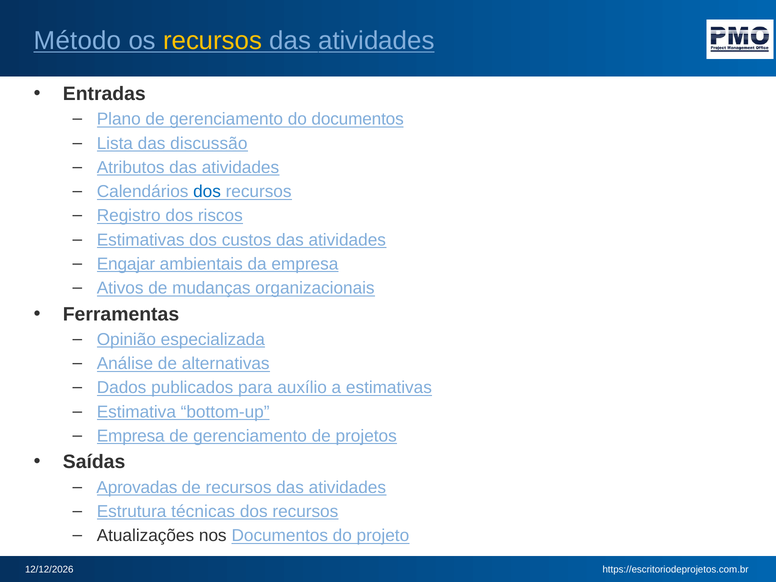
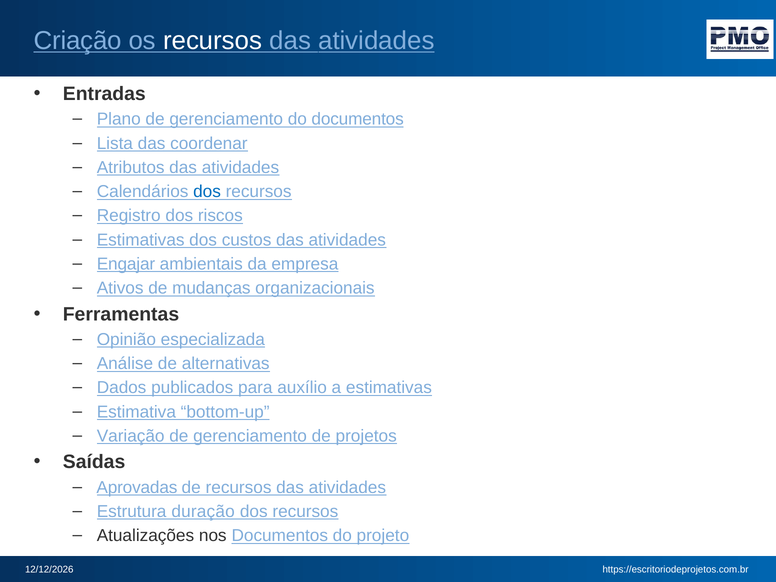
Método: Método -> Criação
recursos at (213, 41) colour: yellow -> white
discussão: discussão -> coordenar
Empresa at (131, 436): Empresa -> Variação
técnicas: técnicas -> duração
